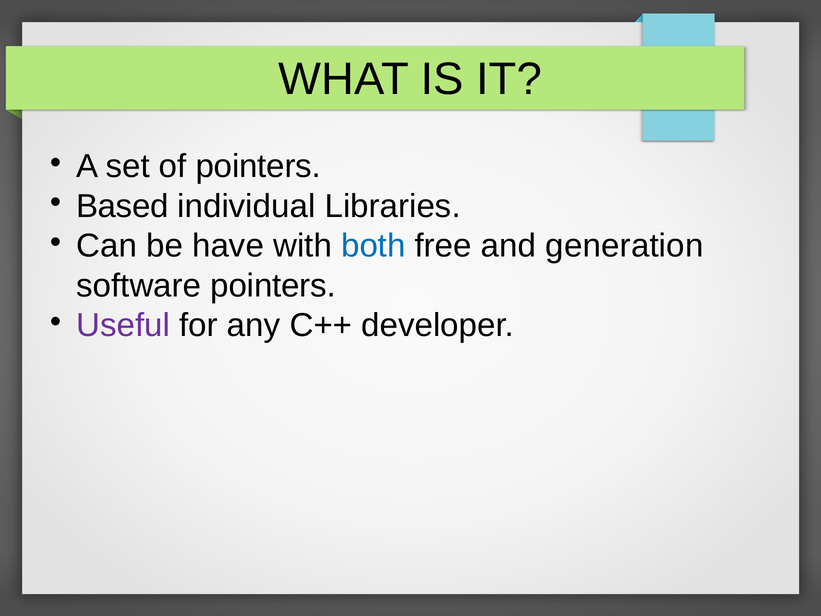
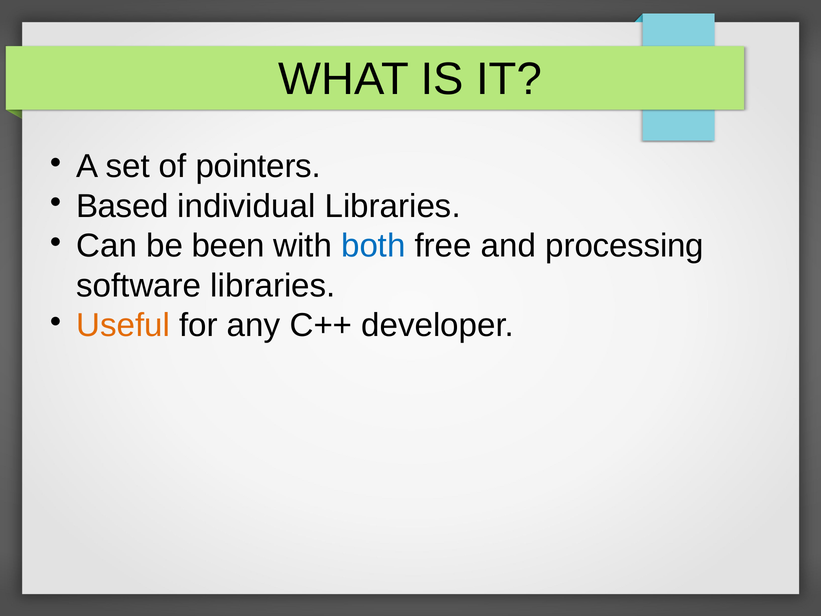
have: have -> been
generation: generation -> processing
software pointers: pointers -> libraries
Useful colour: purple -> orange
